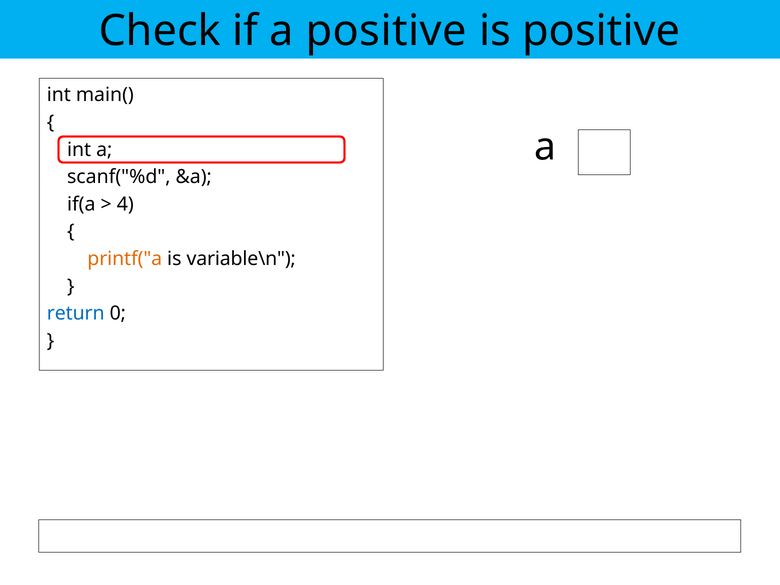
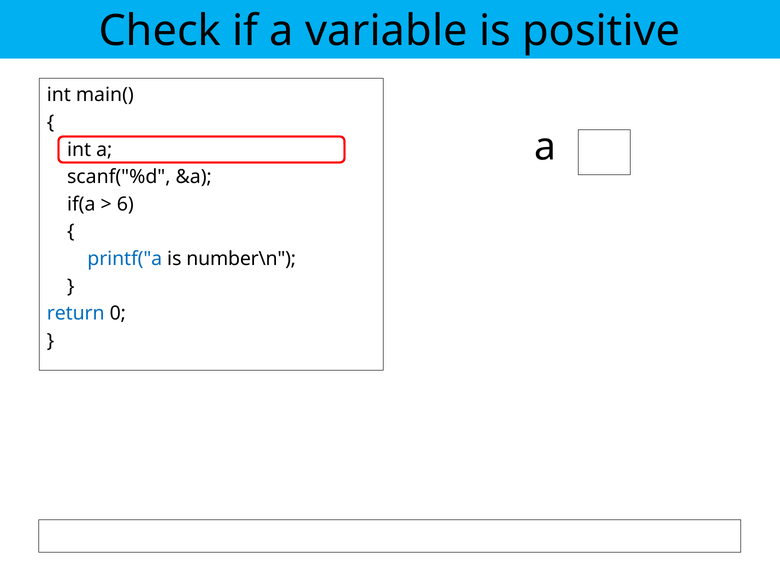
a positive: positive -> variable
4: 4 -> 6
printf("a colour: orange -> blue
variable\n: variable\n -> number\n
